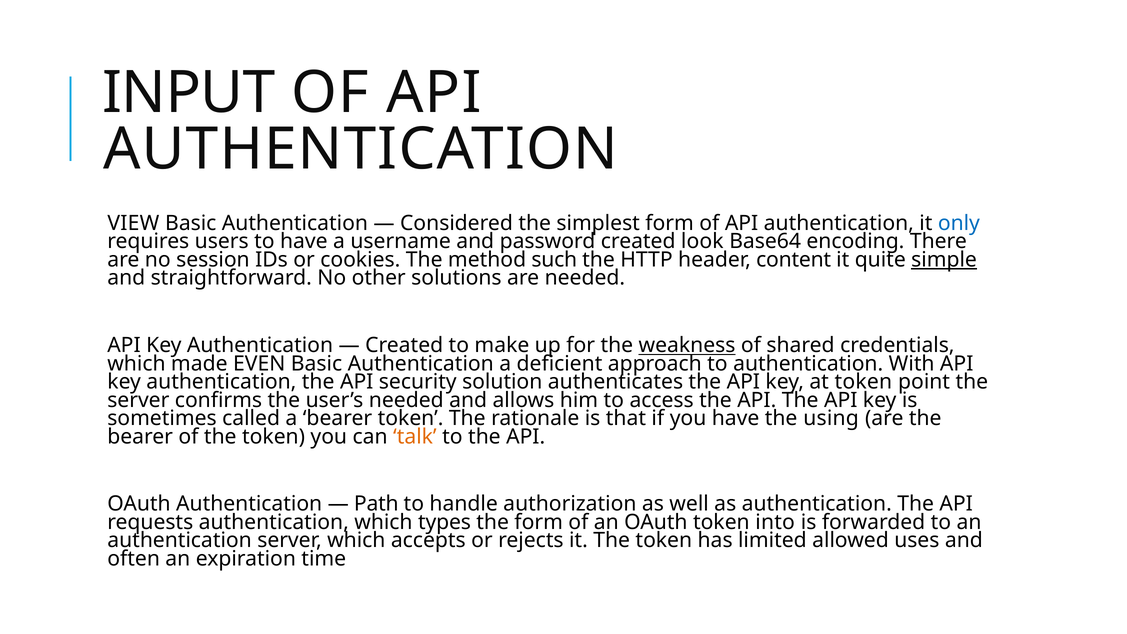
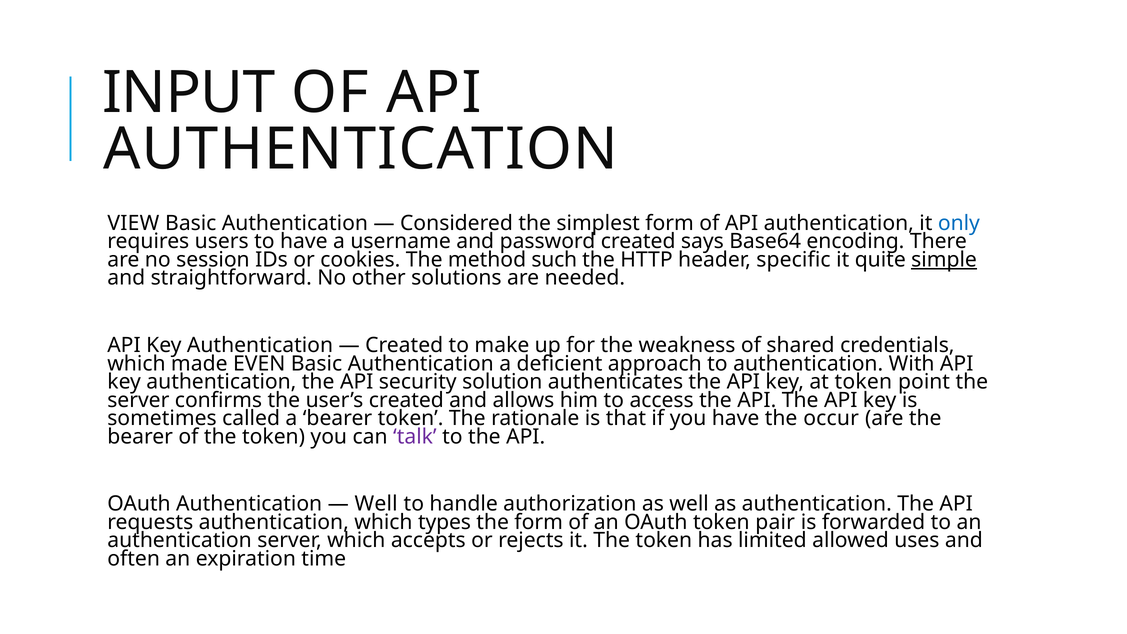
look: look -> says
content: content -> specific
weakness underline: present -> none
user’s needed: needed -> created
using: using -> occur
talk colour: orange -> purple
Path at (376, 504): Path -> Well
into: into -> pair
